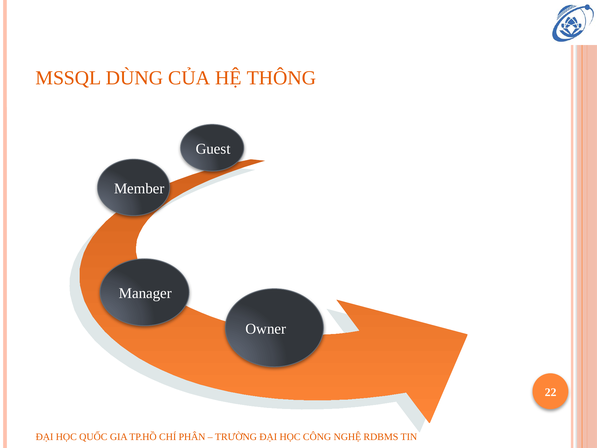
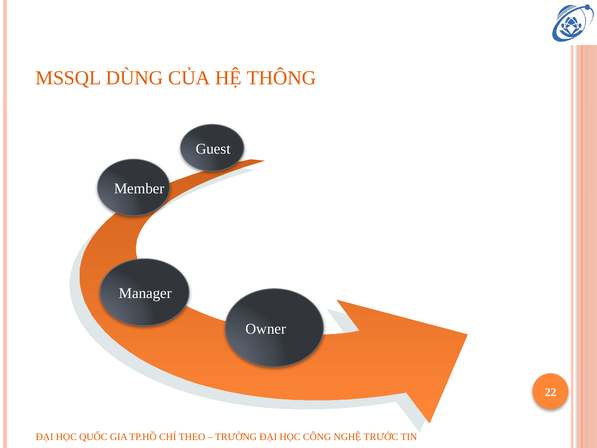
PHÂN: PHÂN -> THEO
RDBMS: RDBMS -> TRƯỚC
